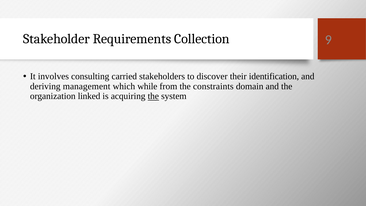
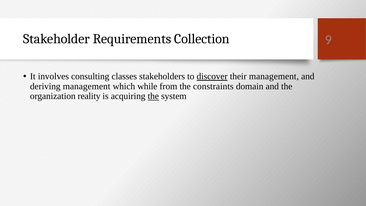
carried: carried -> classes
discover underline: none -> present
their identification: identification -> management
linked: linked -> reality
